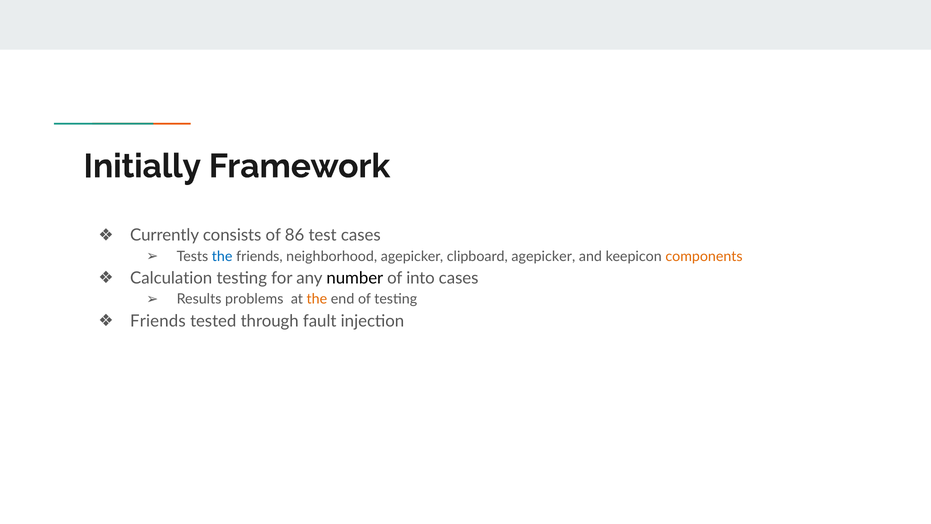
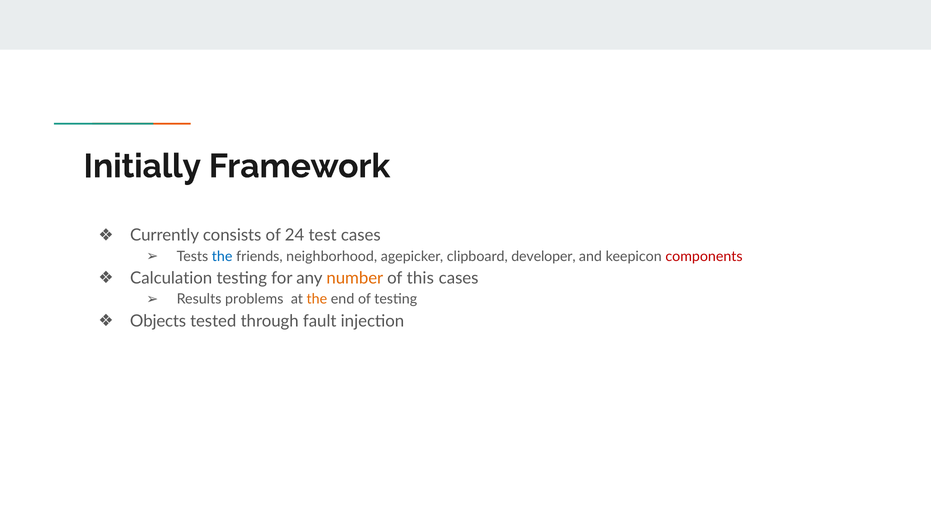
86: 86 -> 24
clipboard agepicker: agepicker -> developer
components colour: orange -> red
number colour: black -> orange
into: into -> this
Friends at (158, 321): Friends -> Objects
